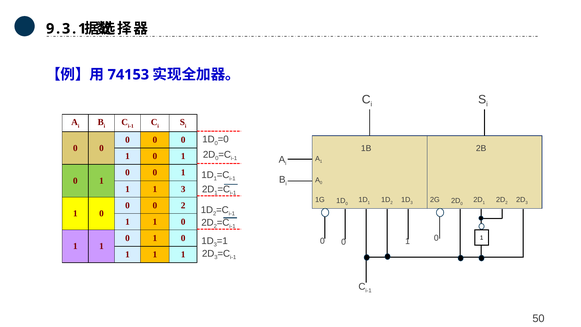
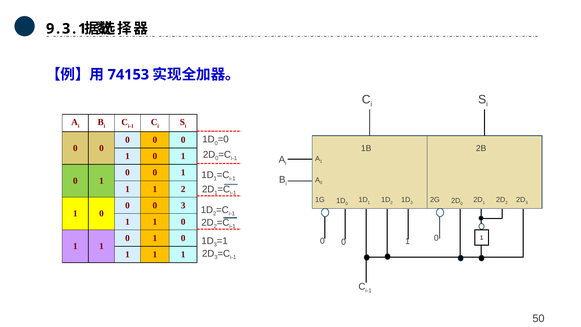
1 3: 3 -> 2
0 2: 2 -> 3
